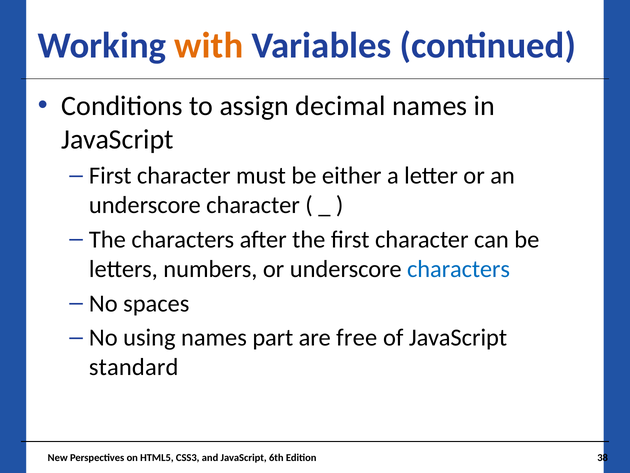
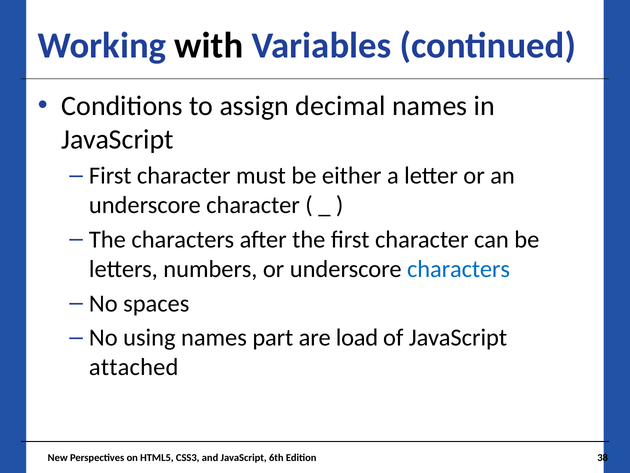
with colour: orange -> black
free: free -> load
standard: standard -> attached
